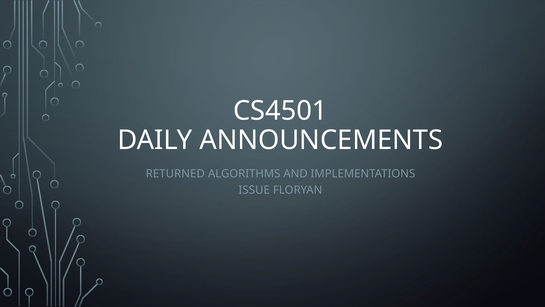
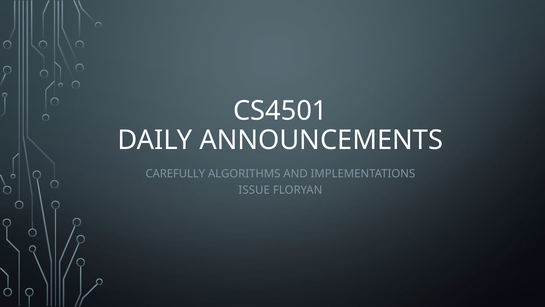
RETURNED: RETURNED -> CAREFULLY
